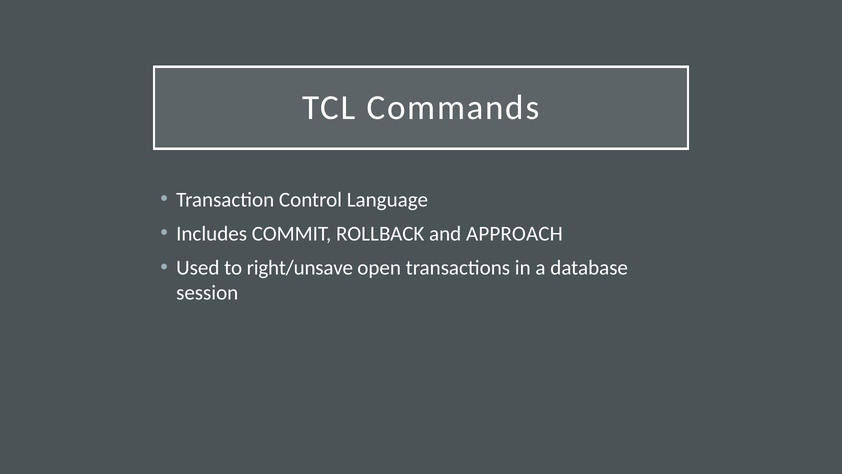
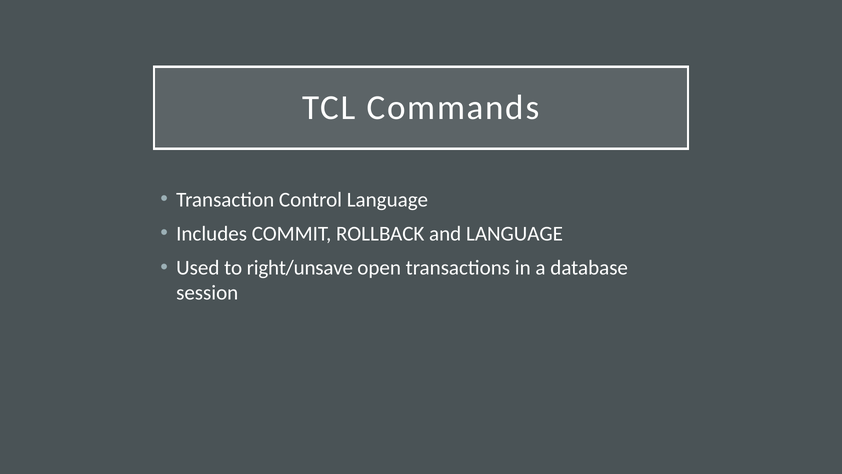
and APPROACH: APPROACH -> LANGUAGE
